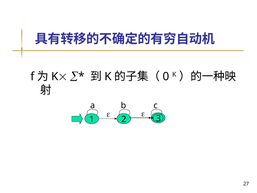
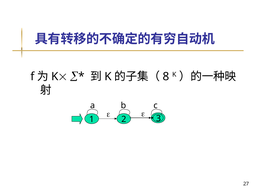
0: 0 -> 8
